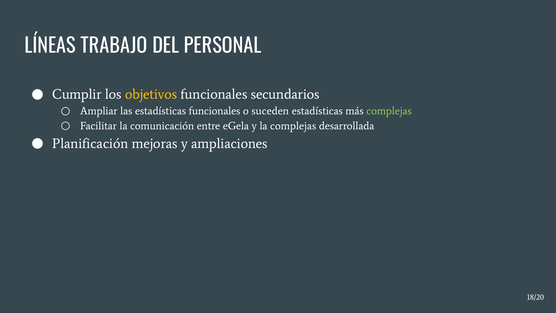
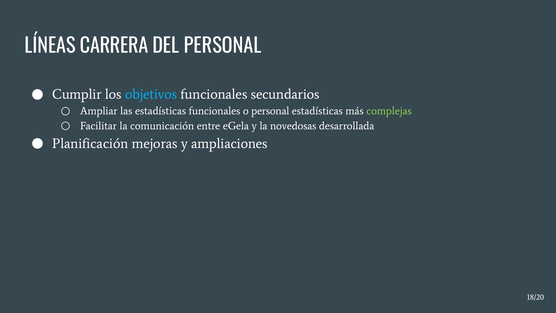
TRABAJO: TRABAJO -> CARRERA
objetivos colour: yellow -> light blue
o suceden: suceden -> personal
la complejas: complejas -> novedosas
